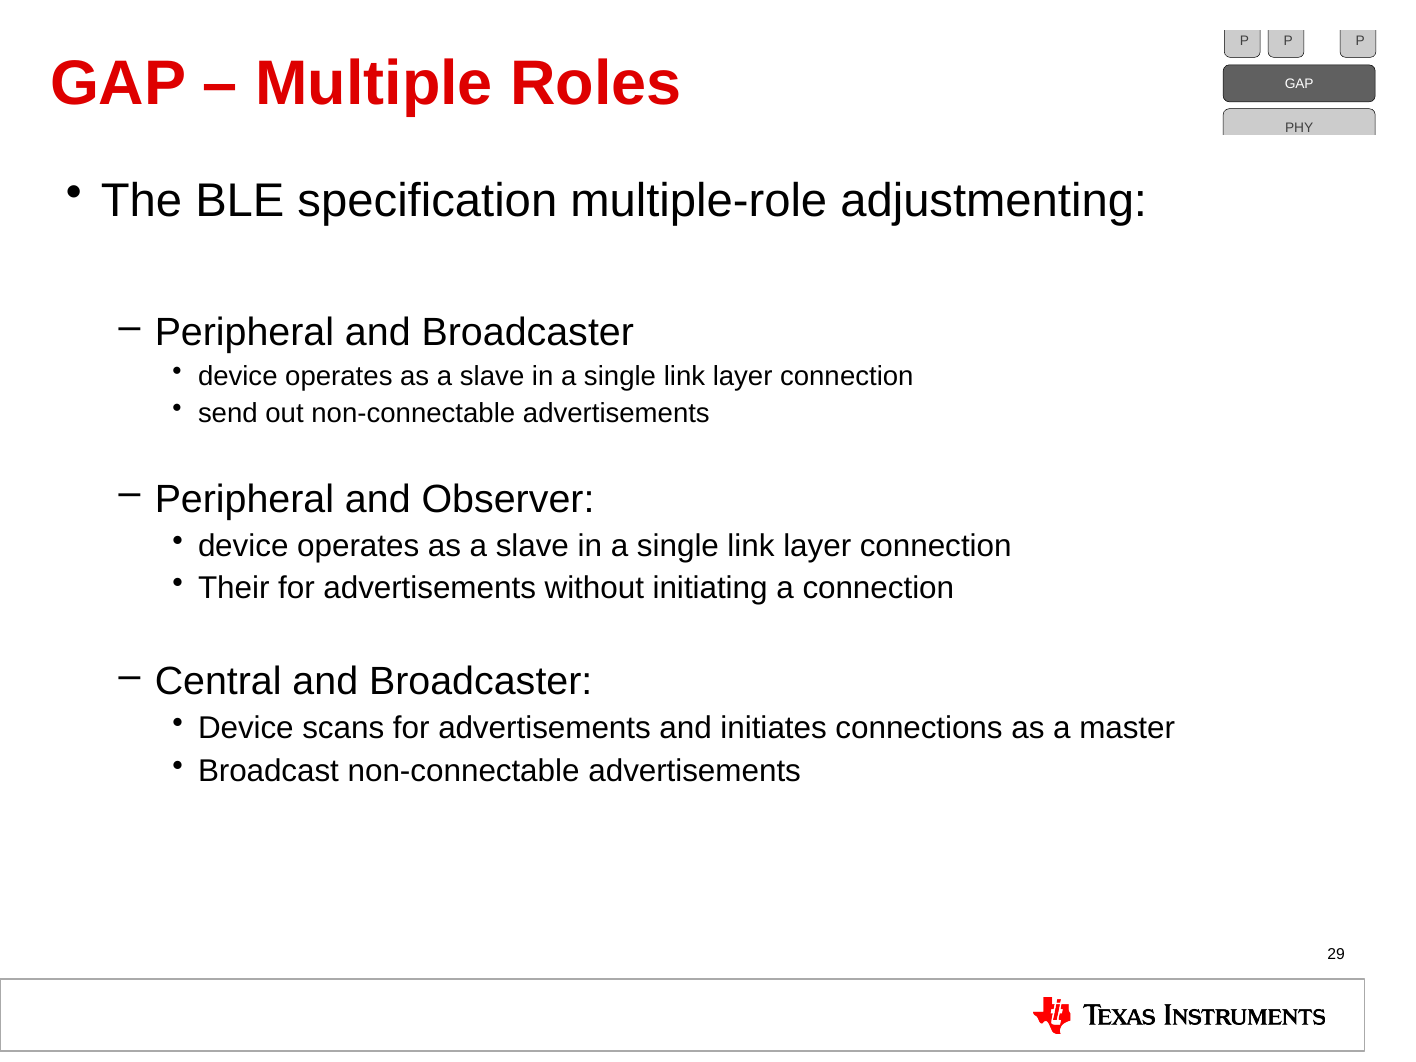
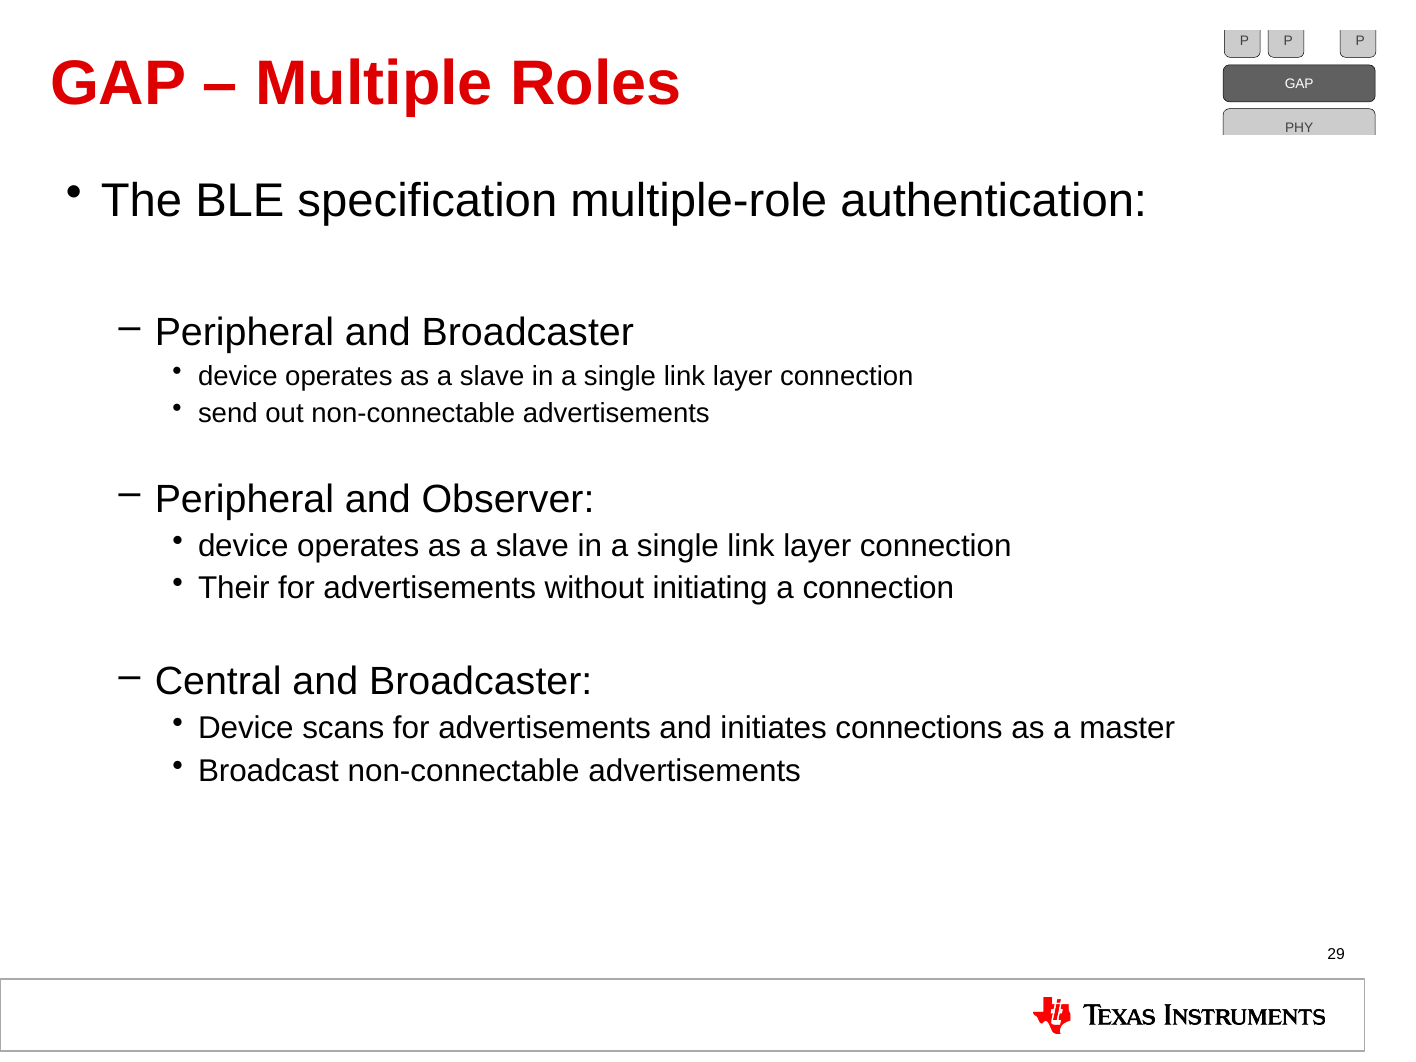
adjustmenting: adjustmenting -> authentication
